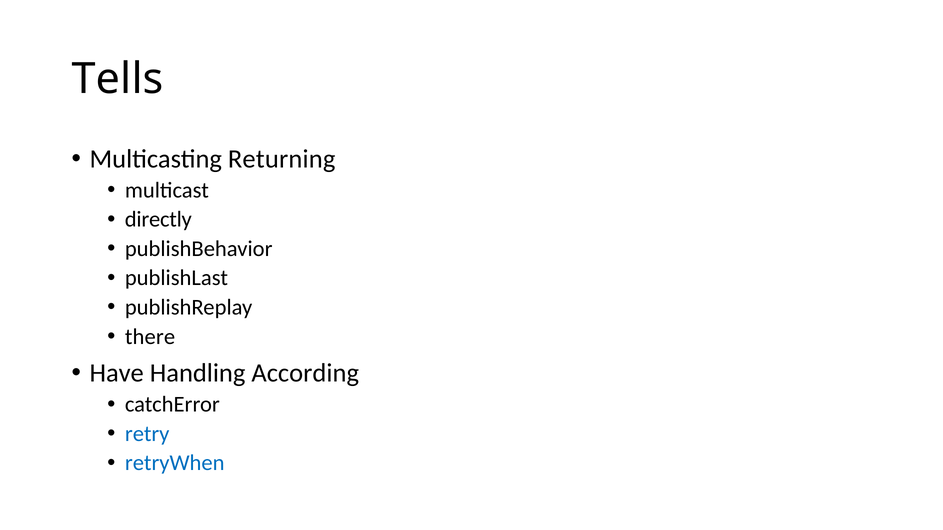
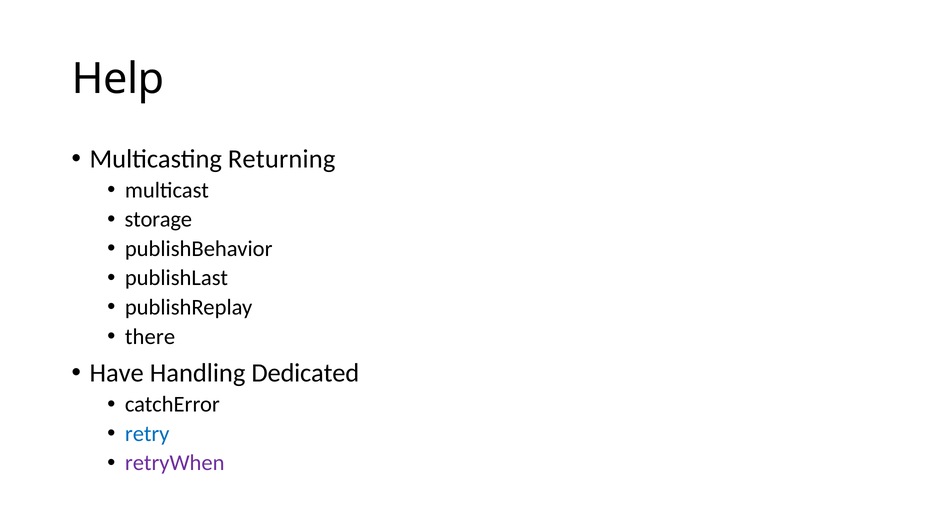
Tells: Tells -> Help
directly: directly -> storage
According: According -> Dedicated
retryWhen colour: blue -> purple
